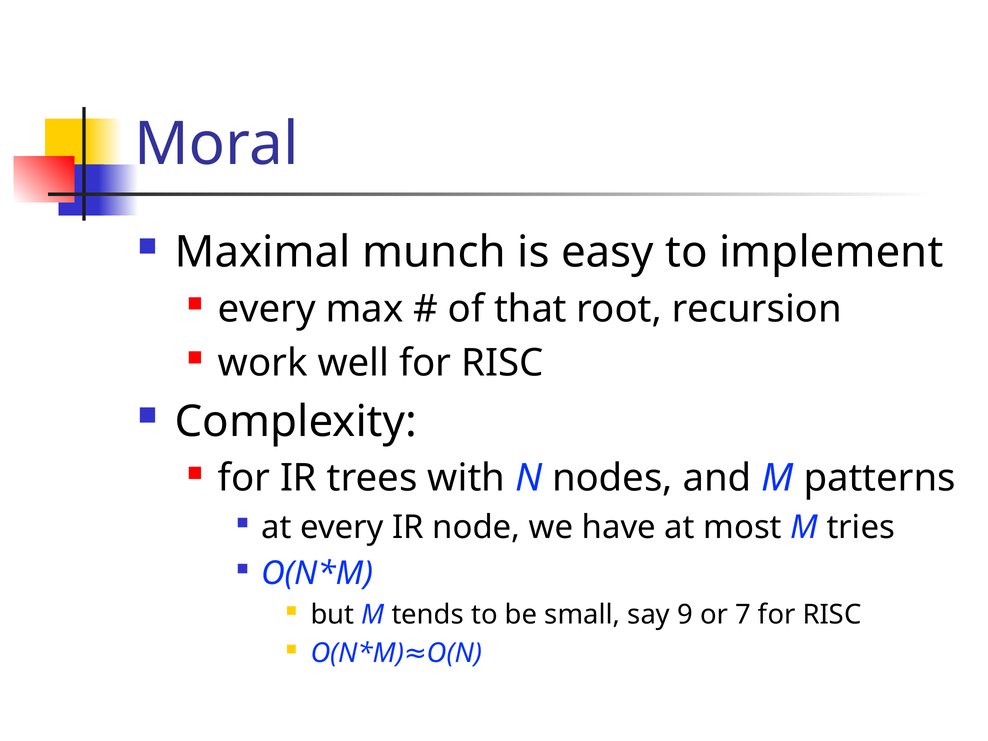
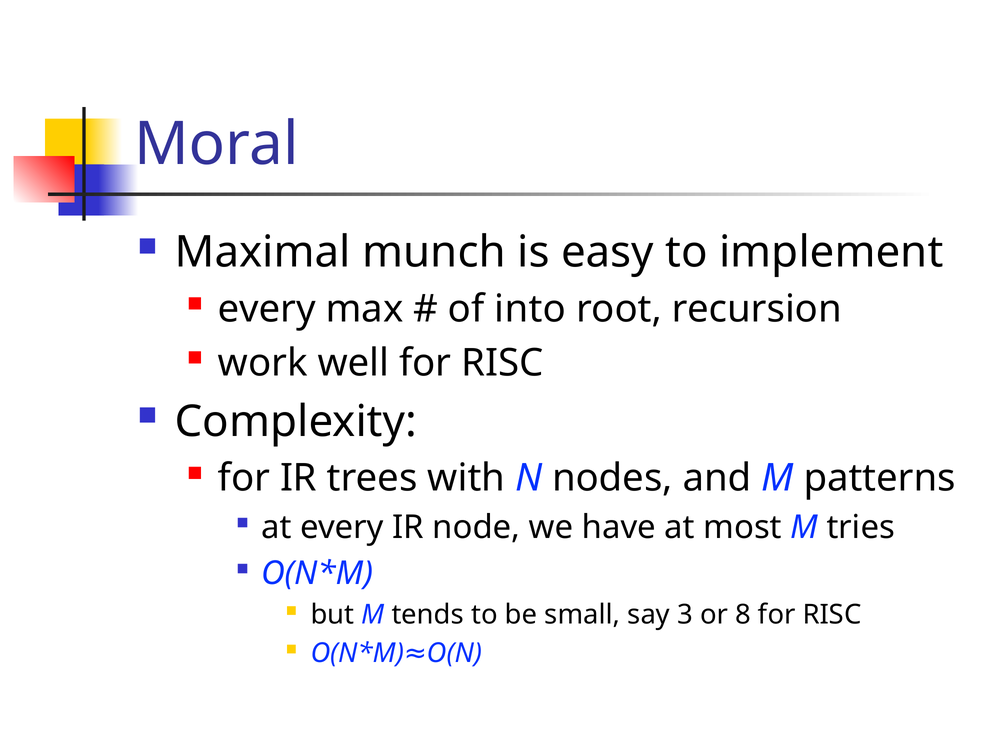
that: that -> into
9: 9 -> 3
7: 7 -> 8
